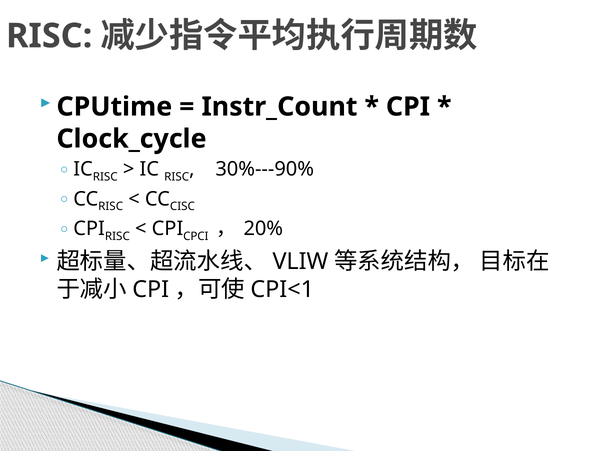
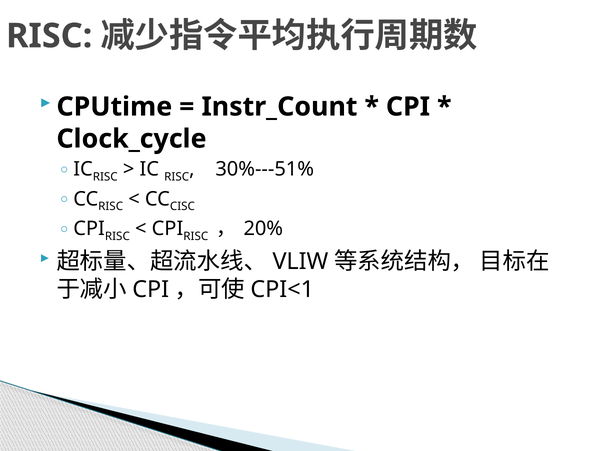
30%---90%: 30%---90% -> 30%---51%
CPCI at (196, 237): CPCI -> RISC
